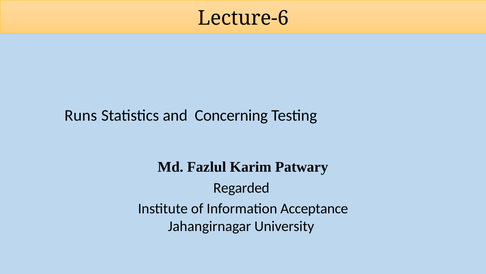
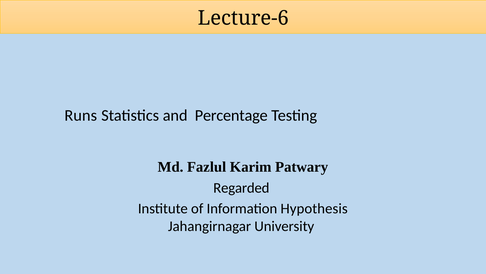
Concerning: Concerning -> Percentage
Acceptance: Acceptance -> Hypothesis
